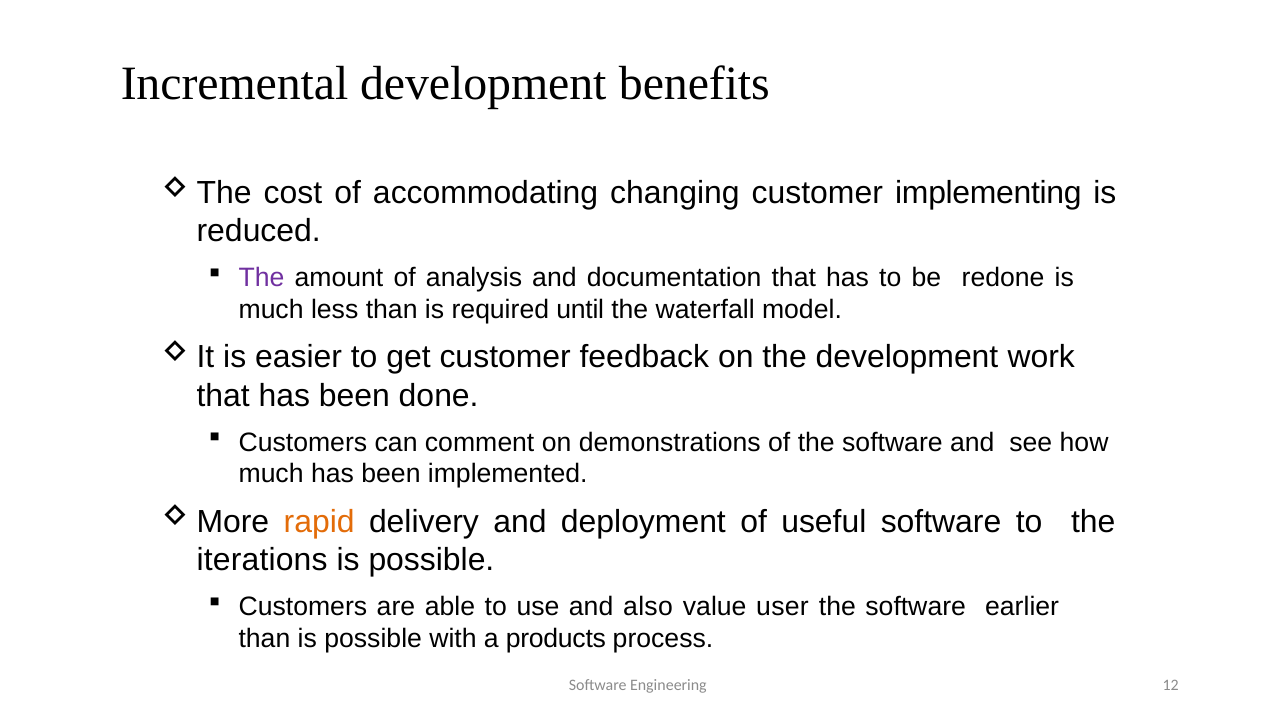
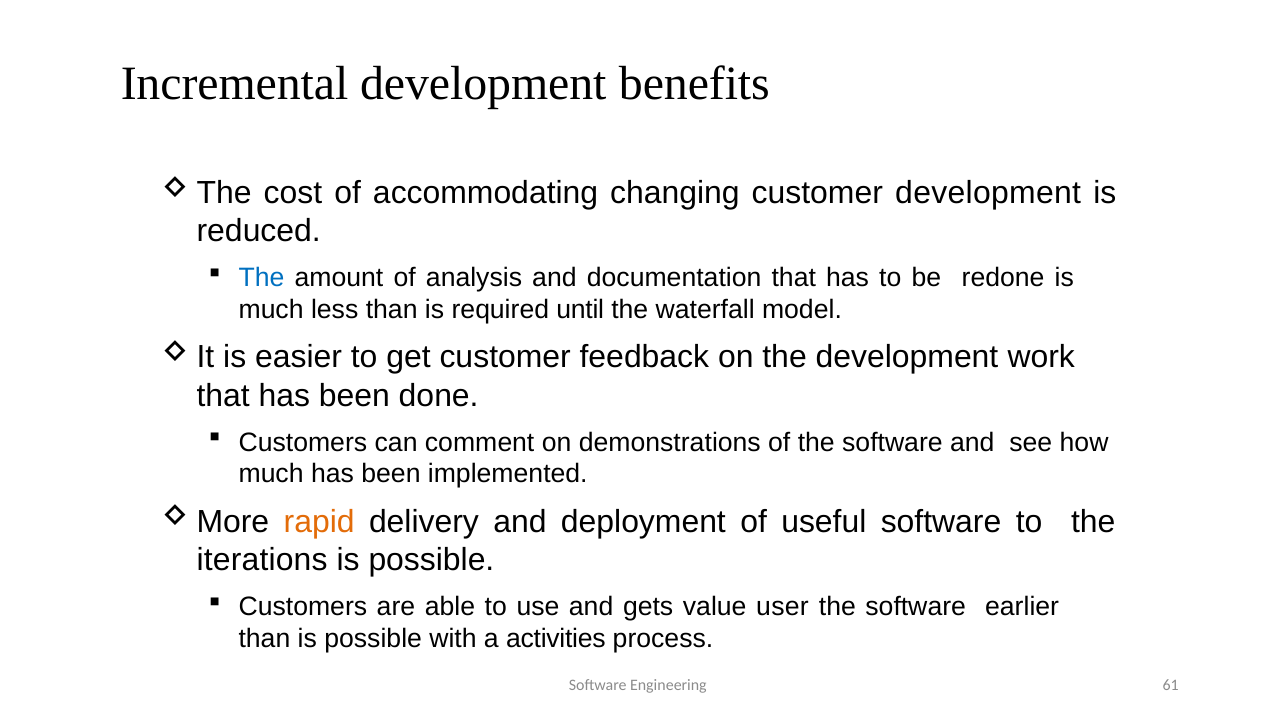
customer implementing: implementing -> development
The at (261, 278) colour: purple -> blue
also: also -> gets
products: products -> activities
12: 12 -> 61
